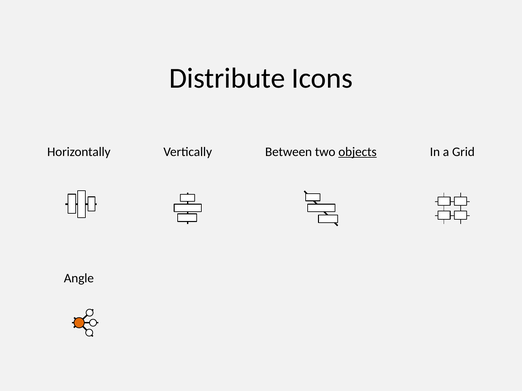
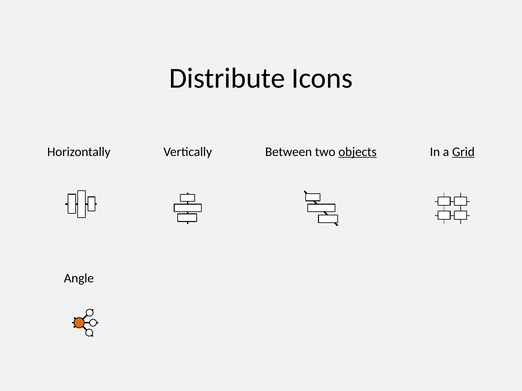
Grid underline: none -> present
